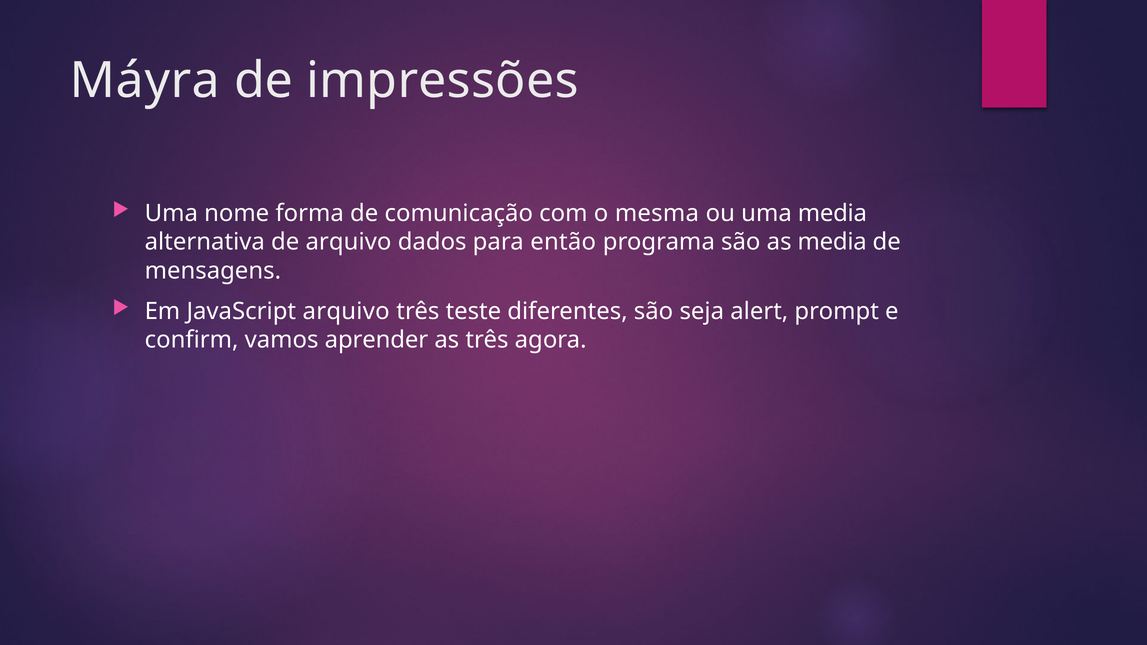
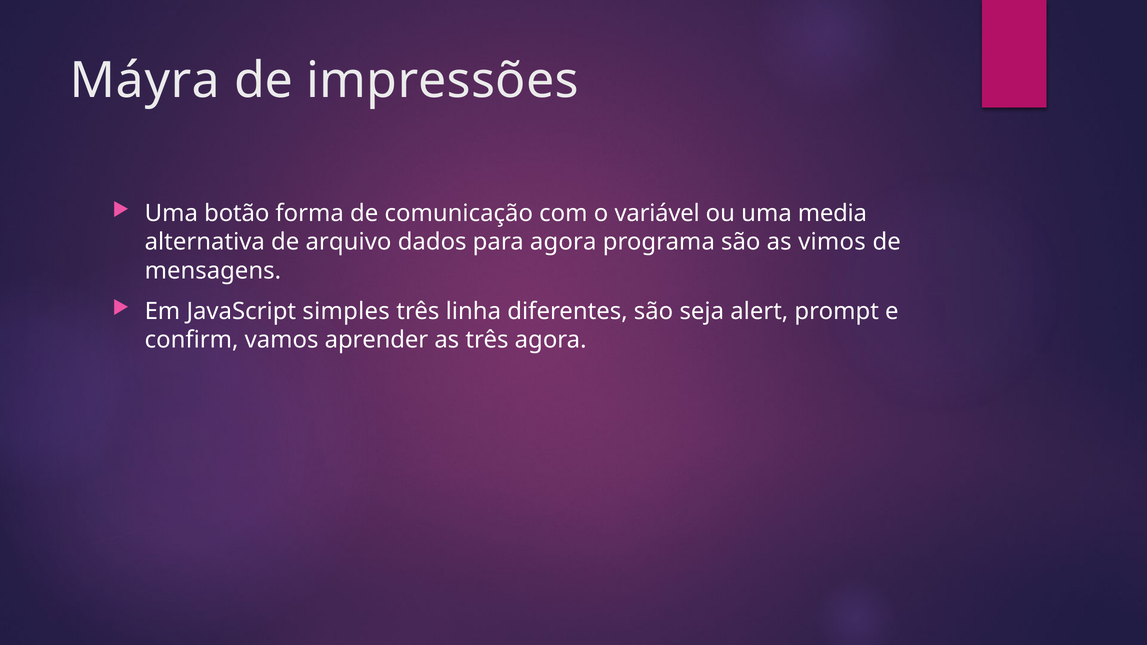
nome: nome -> botão
mesma: mesma -> variável
para então: então -> agora
as media: media -> vimos
JavaScript arquivo: arquivo -> simples
teste: teste -> linha
